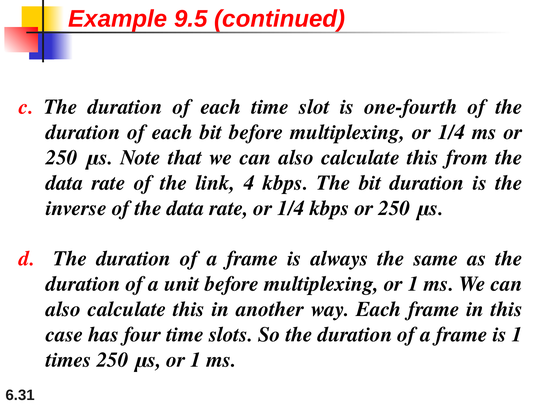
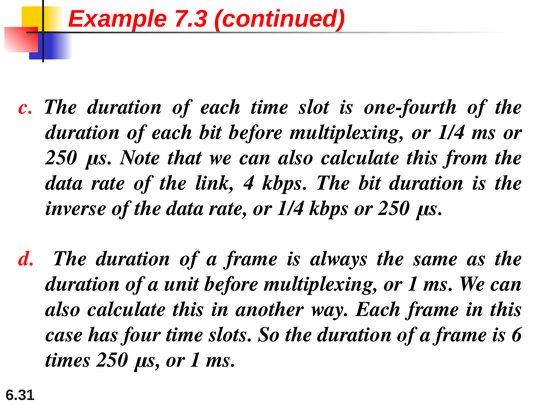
9.5: 9.5 -> 7.3
is 1: 1 -> 6
